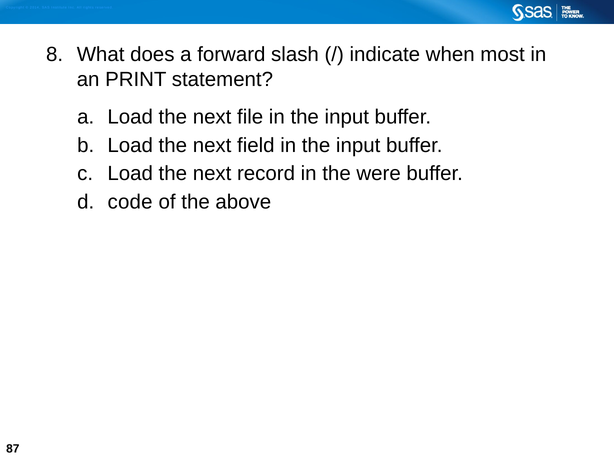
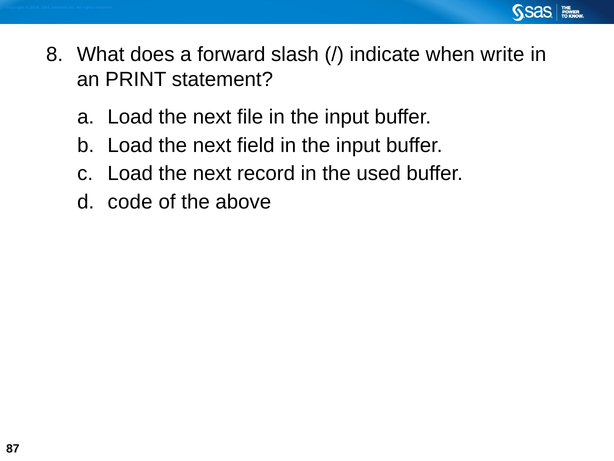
most: most -> write
were: were -> used
